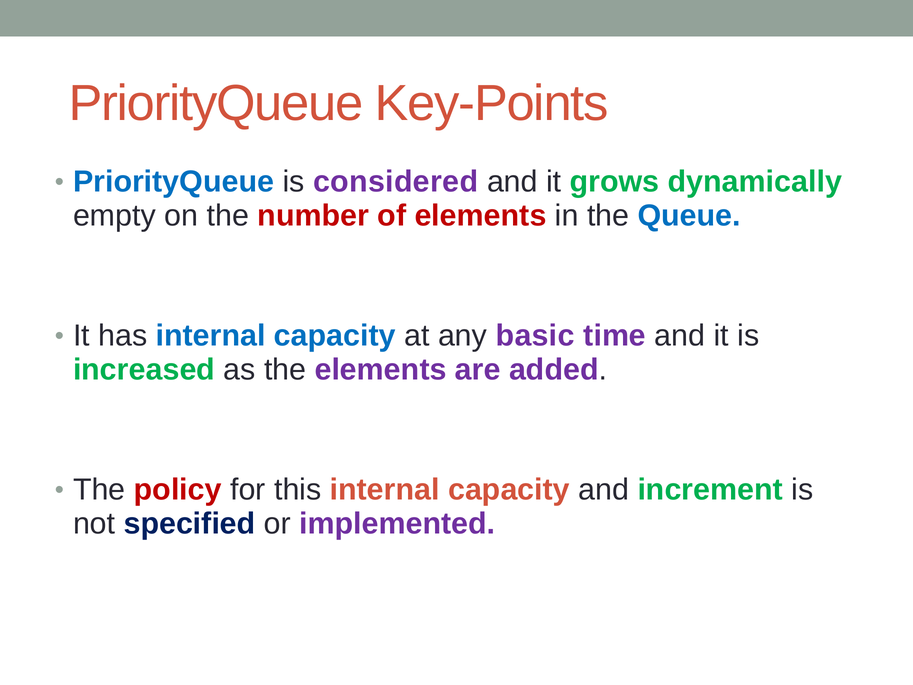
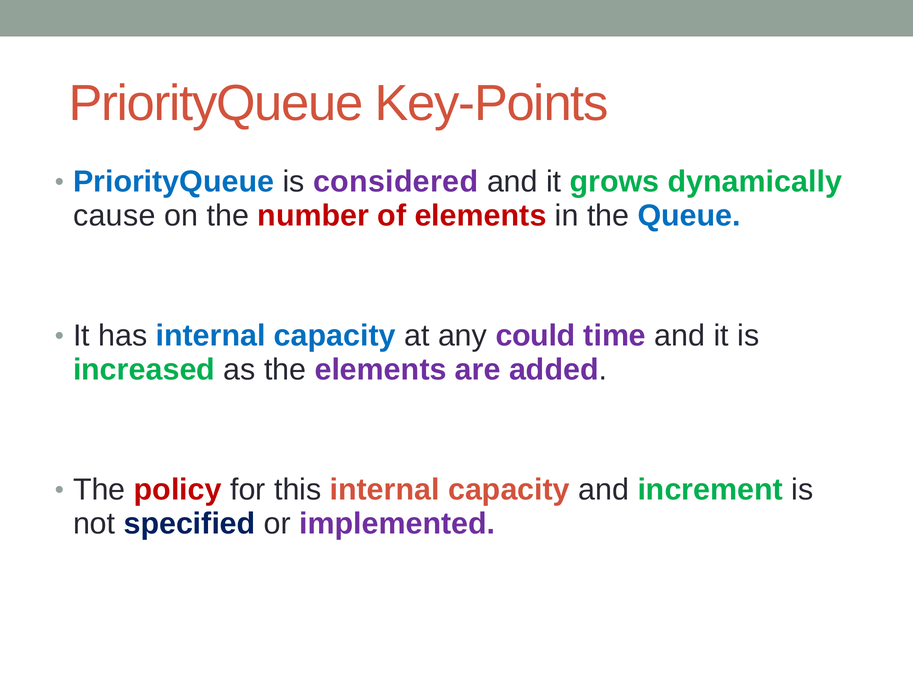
empty: empty -> cause
basic: basic -> could
